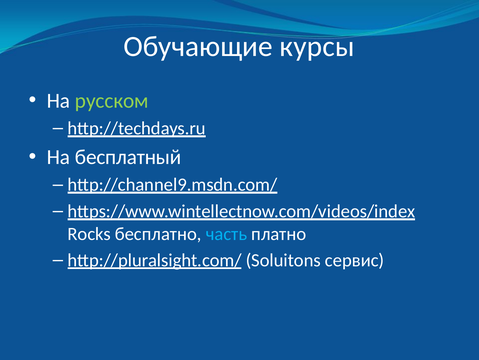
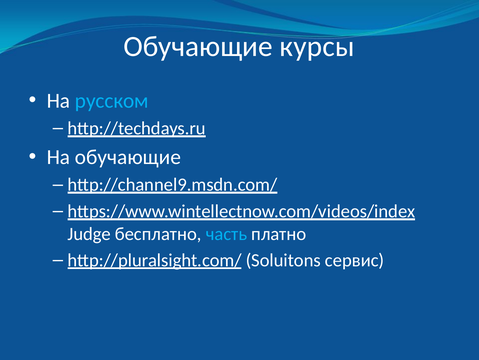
русском colour: light green -> light blue
На бесплатный: бесплатный -> обучающие
Rocks: Rocks -> Judge
